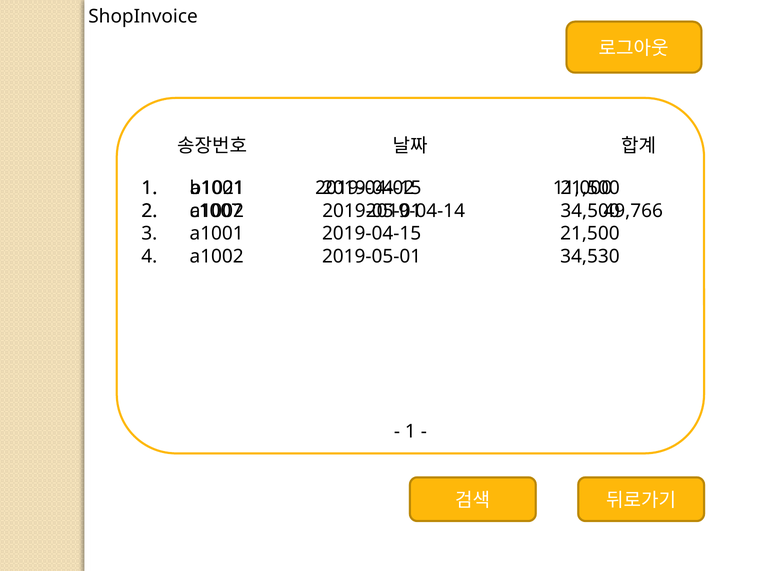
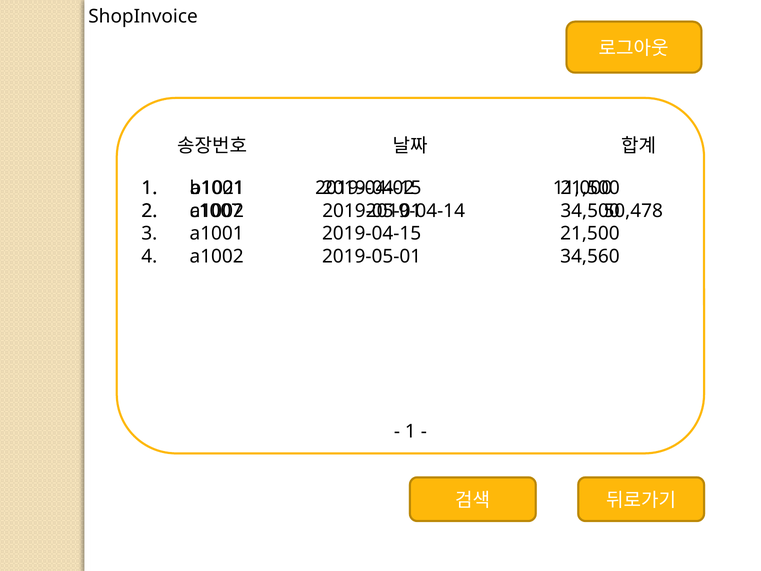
49,766: 49,766 -> 50,478
34,530: 34,530 -> 34,560
